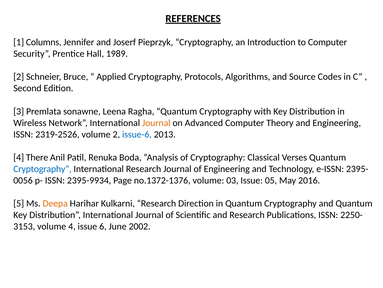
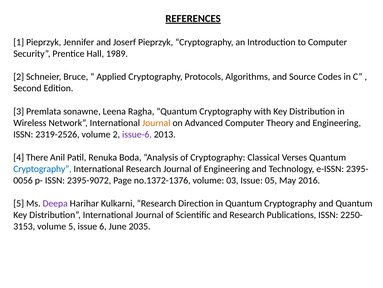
1 Columns: Columns -> Pieprzyk
issue-6 colour: blue -> purple
2395-9934: 2395-9934 -> 2395-9072
Deepa colour: orange -> purple
volume 4: 4 -> 5
2002: 2002 -> 2035
